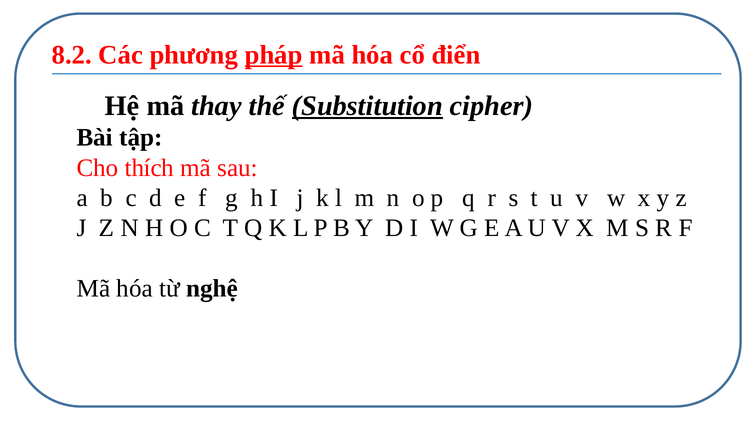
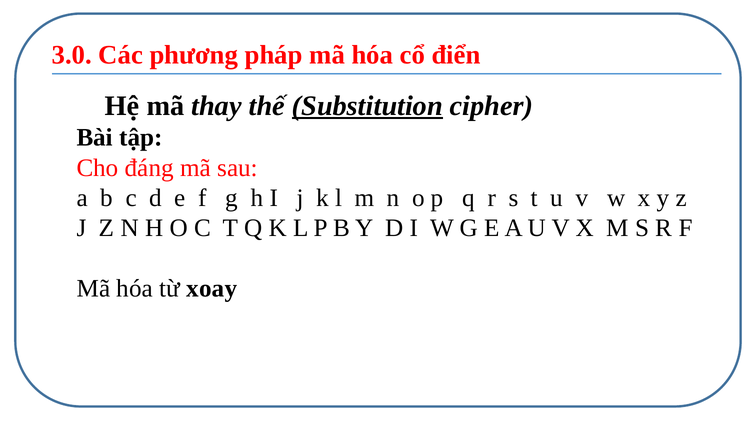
8.2: 8.2 -> 3.0
pháp underline: present -> none
thích: thích -> đáng
nghệ: nghệ -> xoay
